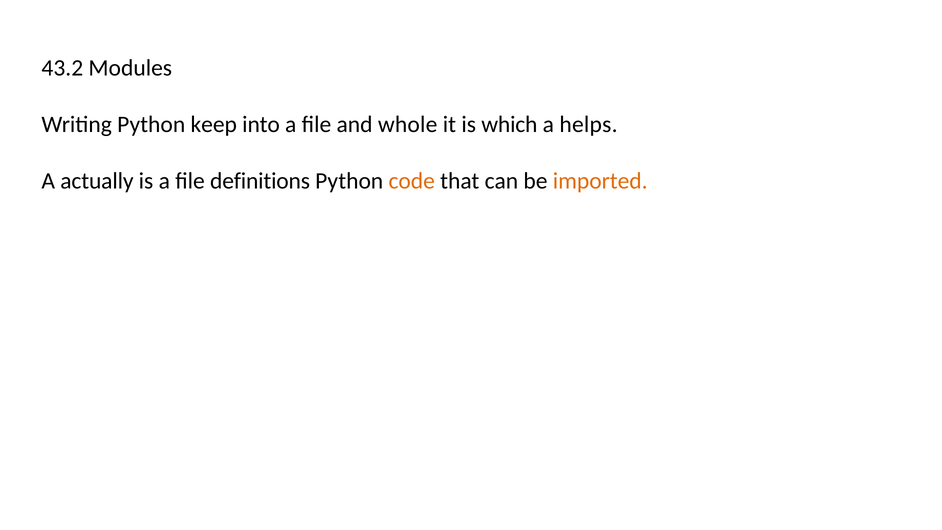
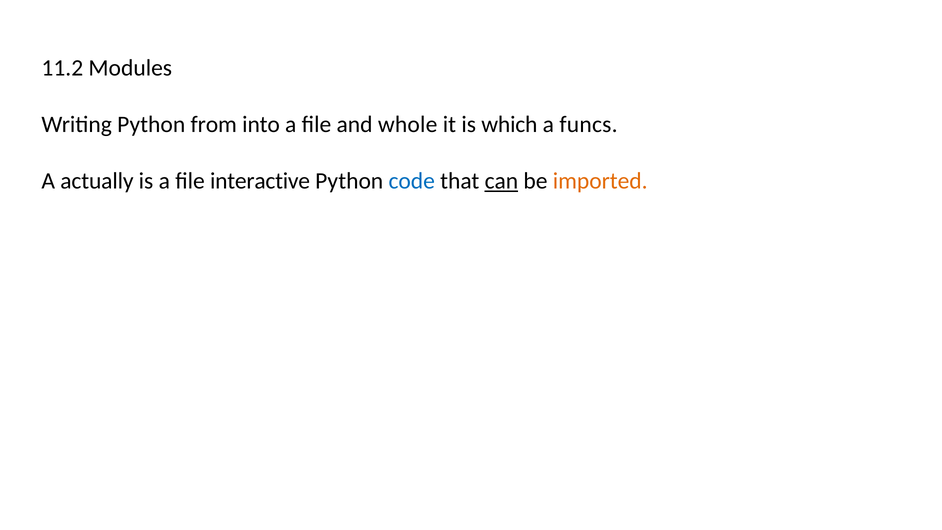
43.2: 43.2 -> 11.2
keep: keep -> from
helps: helps -> funcs
definitions: definitions -> interactive
code colour: orange -> blue
can underline: none -> present
